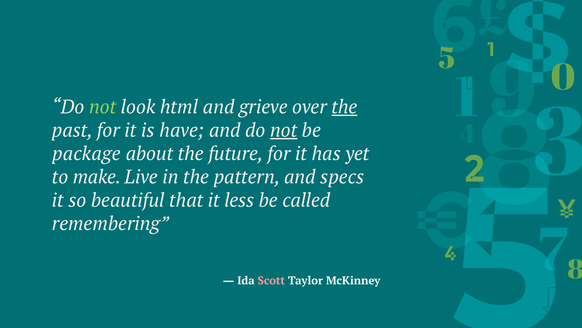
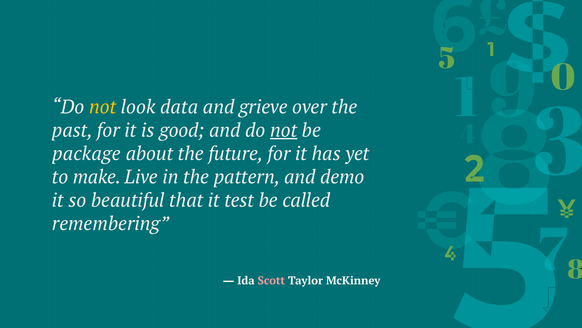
not at (103, 107) colour: light green -> yellow
html: html -> data
the at (344, 107) underline: present -> none
have: have -> good
specs: specs -> demo
less: less -> test
